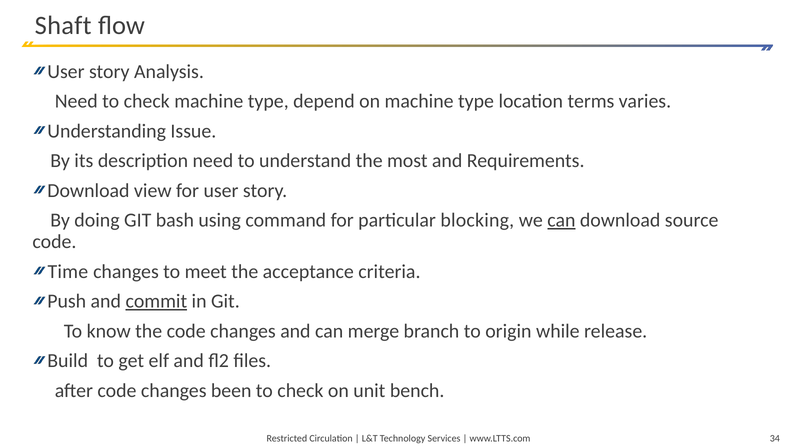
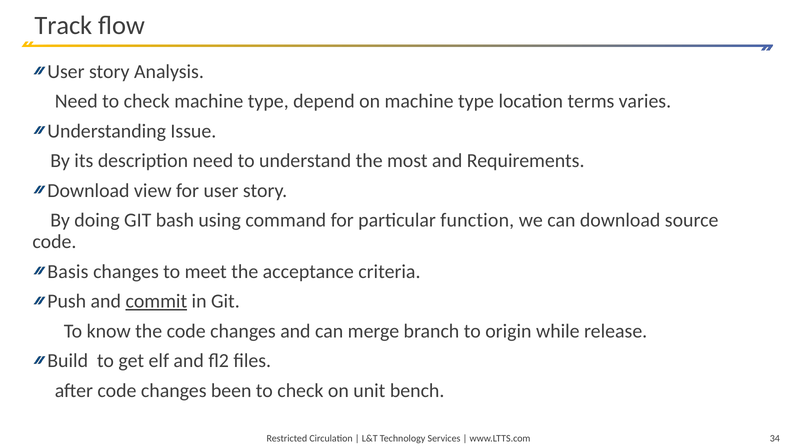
Shaft: Shaft -> Track
blocking: blocking -> function
can at (561, 220) underline: present -> none
Time: Time -> Basis
